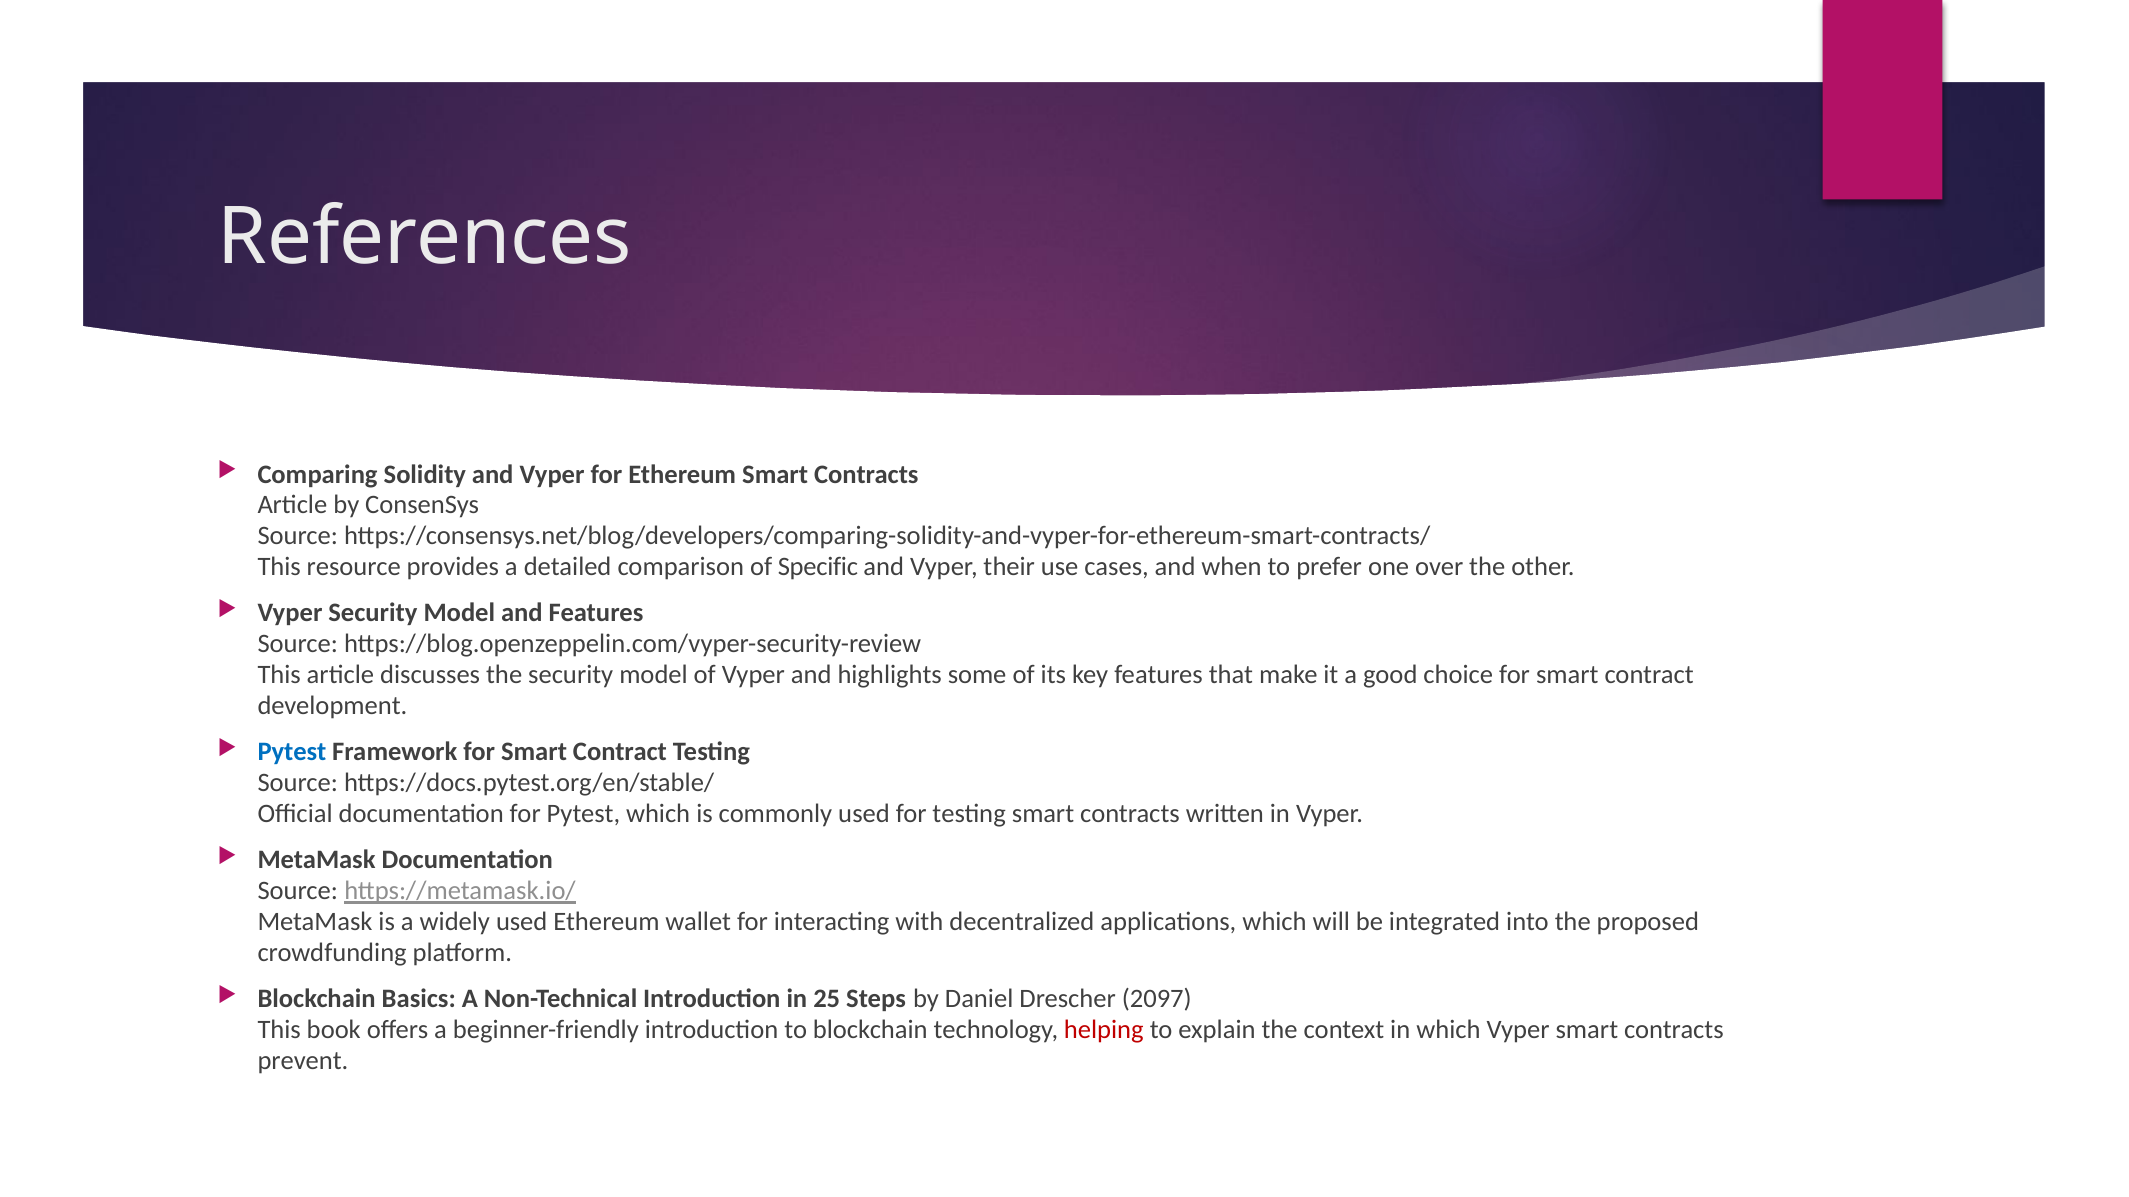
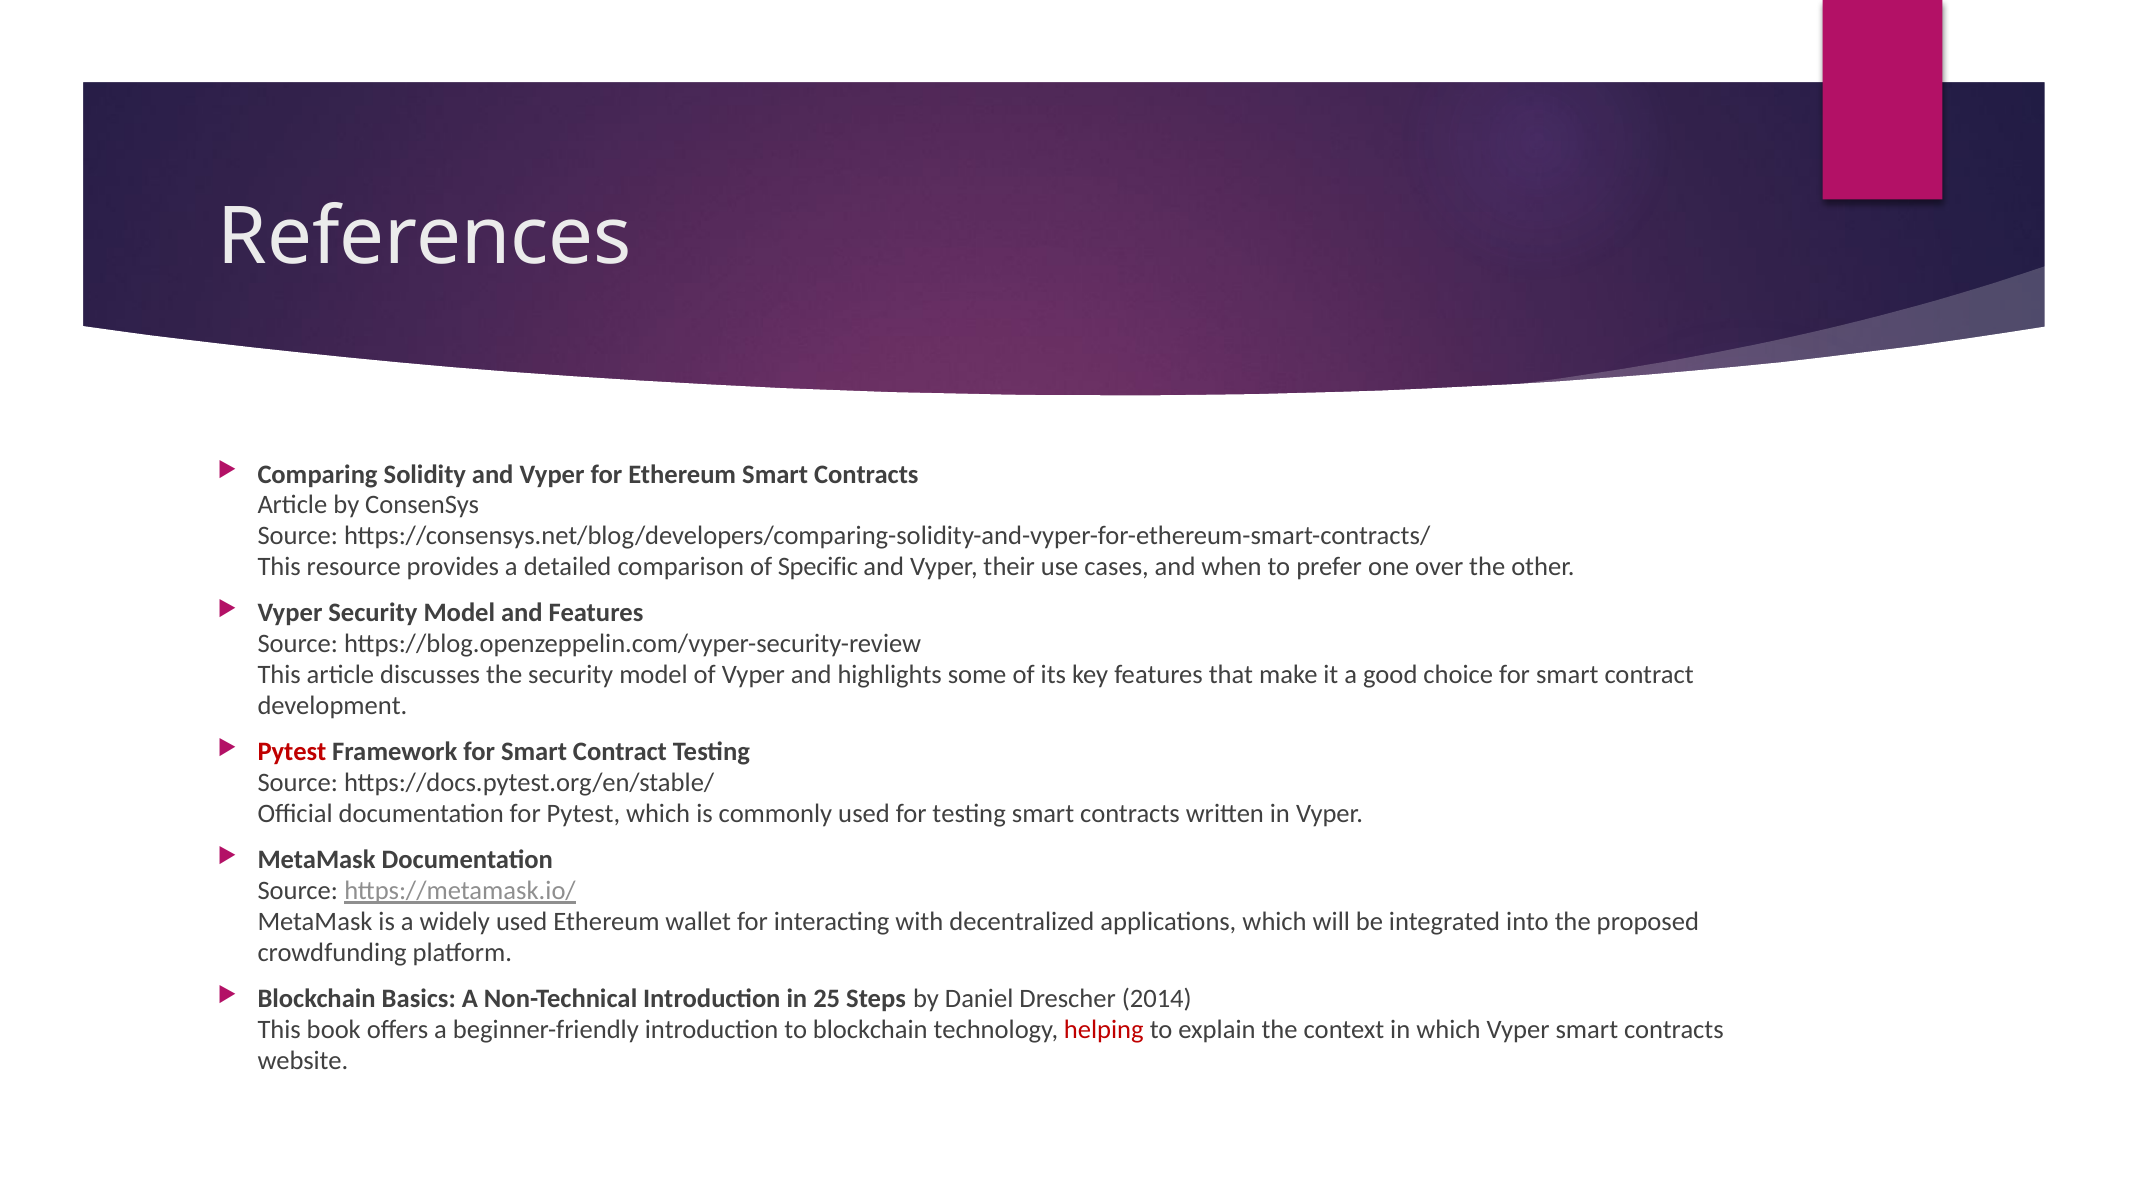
Pytest at (292, 752) colour: blue -> red
2097: 2097 -> 2014
prevent: prevent -> website
